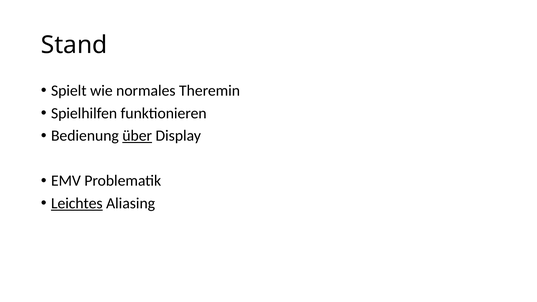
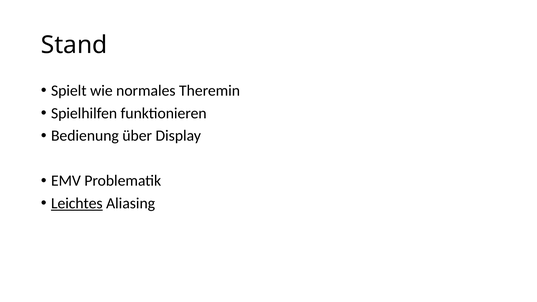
über underline: present -> none
